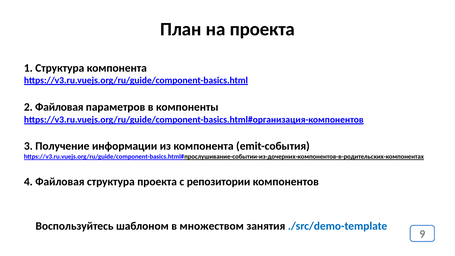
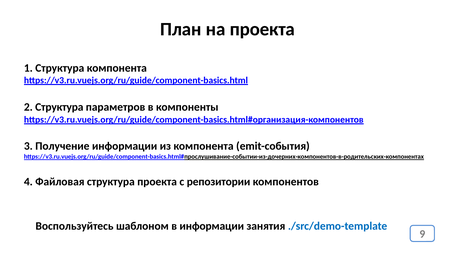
2 Файловая: Файловая -> Структура
в множеством: множеством -> информации
